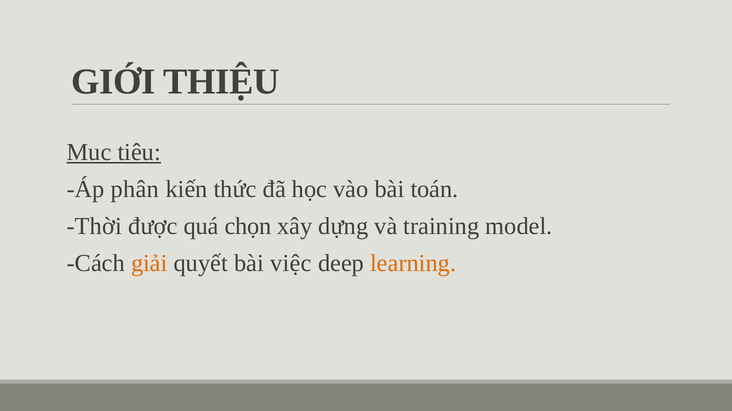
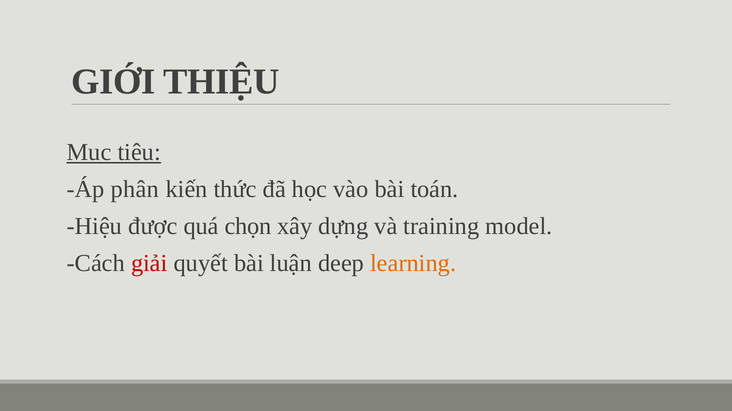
Thời: Thời -> Hiệu
giải colour: orange -> red
việc: việc -> luận
